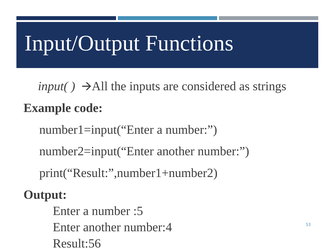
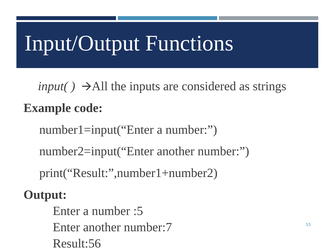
number:4: number:4 -> number:7
